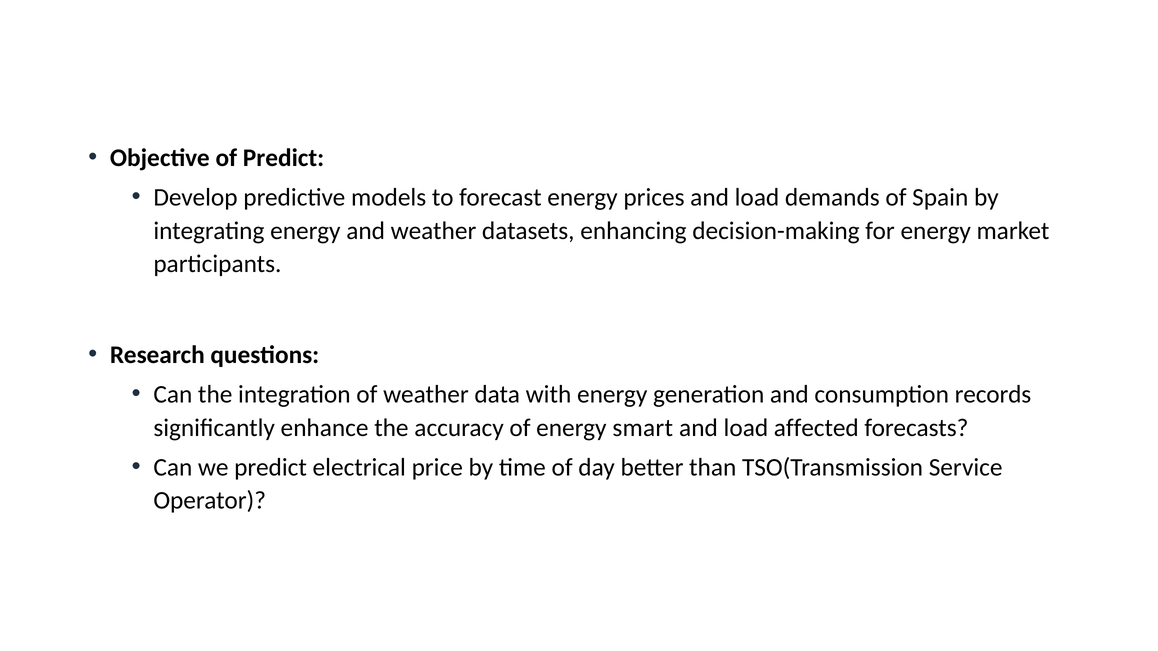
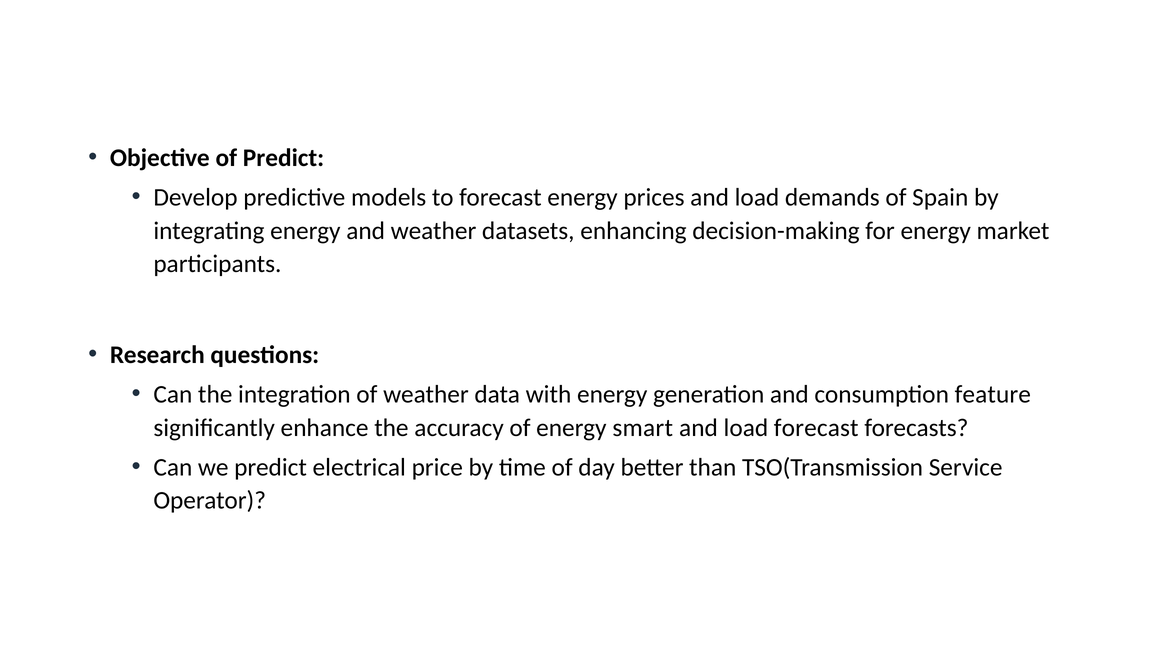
records: records -> feature
load affected: affected -> forecast
